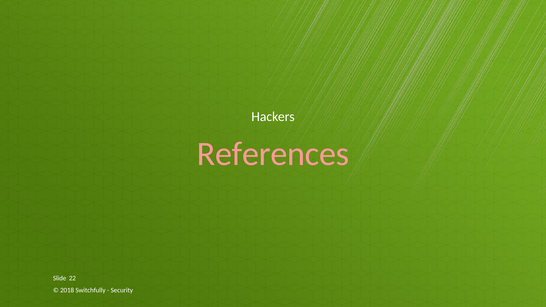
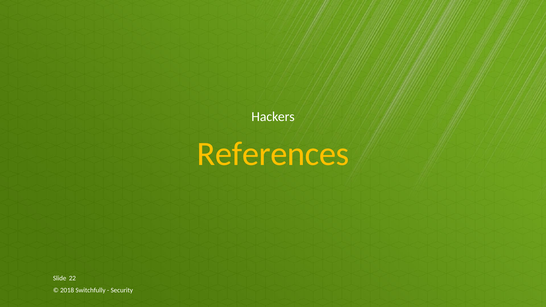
References colour: pink -> yellow
